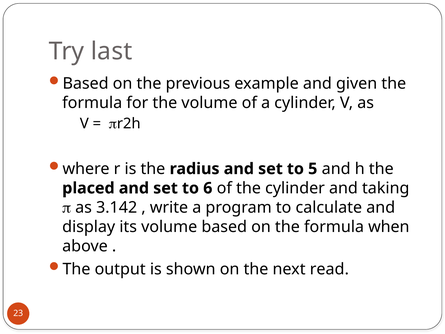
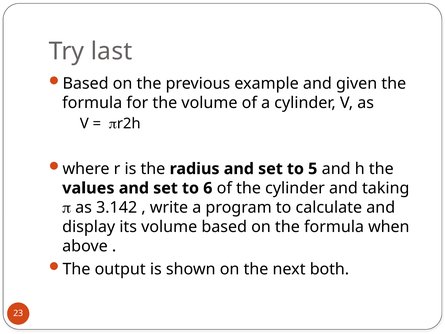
placed: placed -> values
read: read -> both
